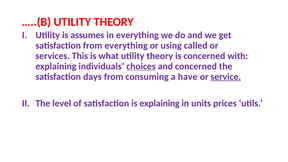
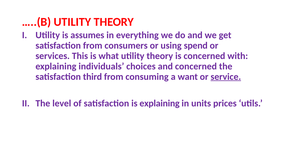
from everything: everything -> consumers
called: called -> spend
choices underline: present -> none
days: days -> third
have: have -> want
